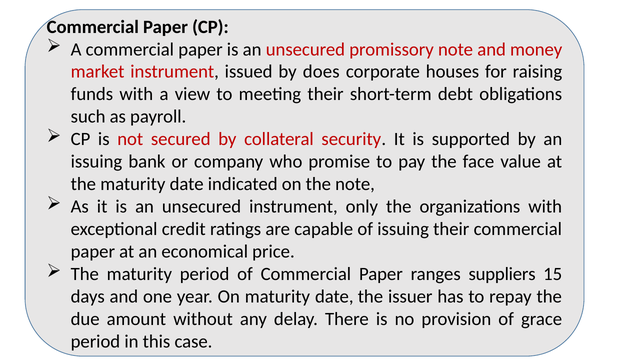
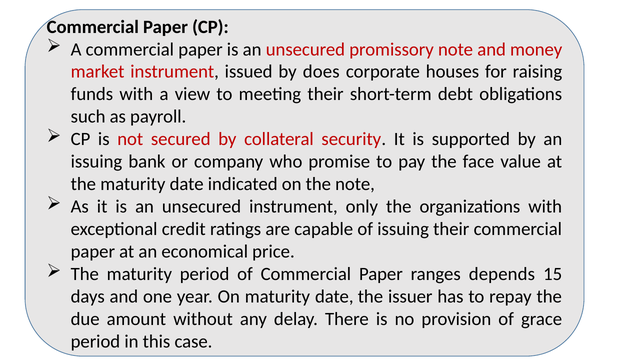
suppliers: suppliers -> depends
